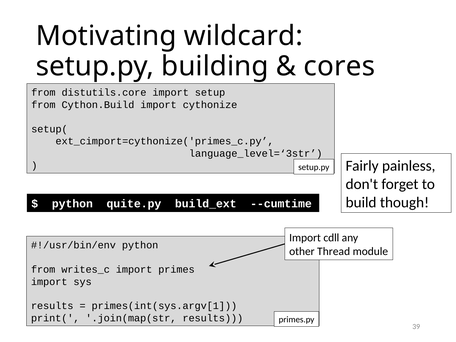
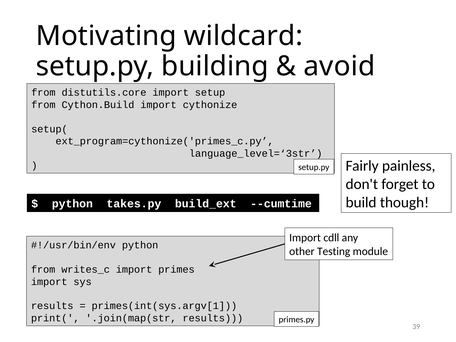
cores: cores -> avoid
ext_cimport=cythonize('primes_c.py: ext_cimport=cythonize('primes_c.py -> ext_program=cythonize('primes_c.py
quite.py: quite.py -> takes.py
Thread: Thread -> Testing
